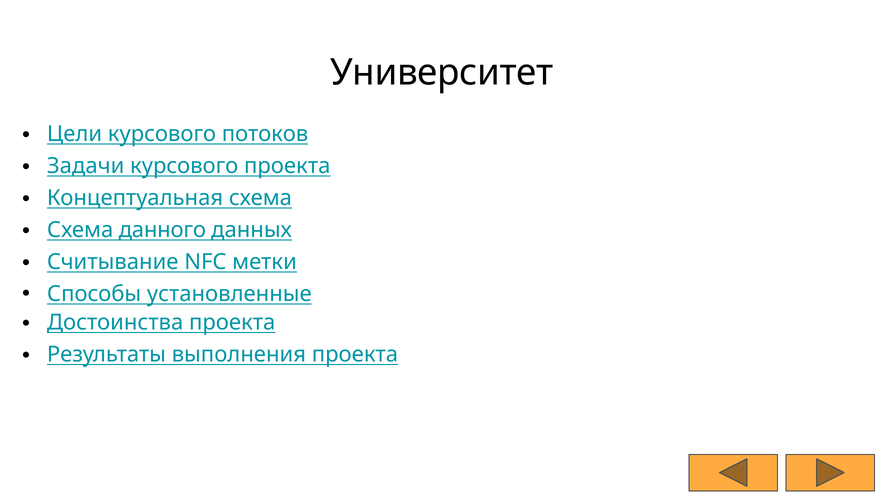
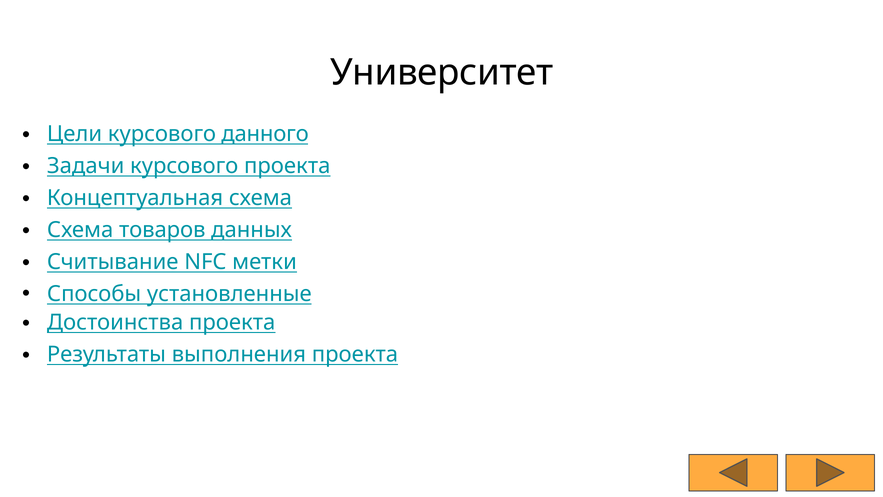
потоков: потоков -> данного
данного: данного -> товаров
